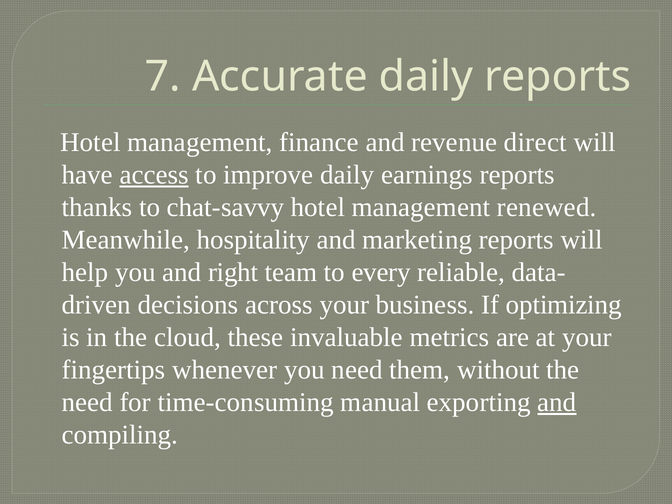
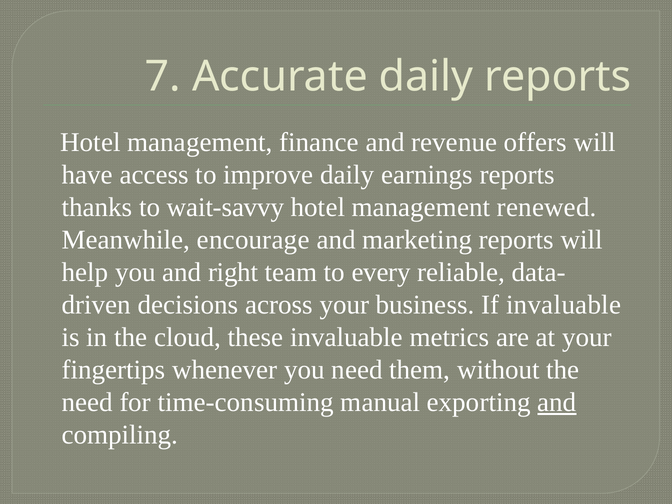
direct: direct -> offers
access underline: present -> none
chat-savvy: chat-savvy -> wait-savvy
hospitality: hospitality -> encourage
If optimizing: optimizing -> invaluable
